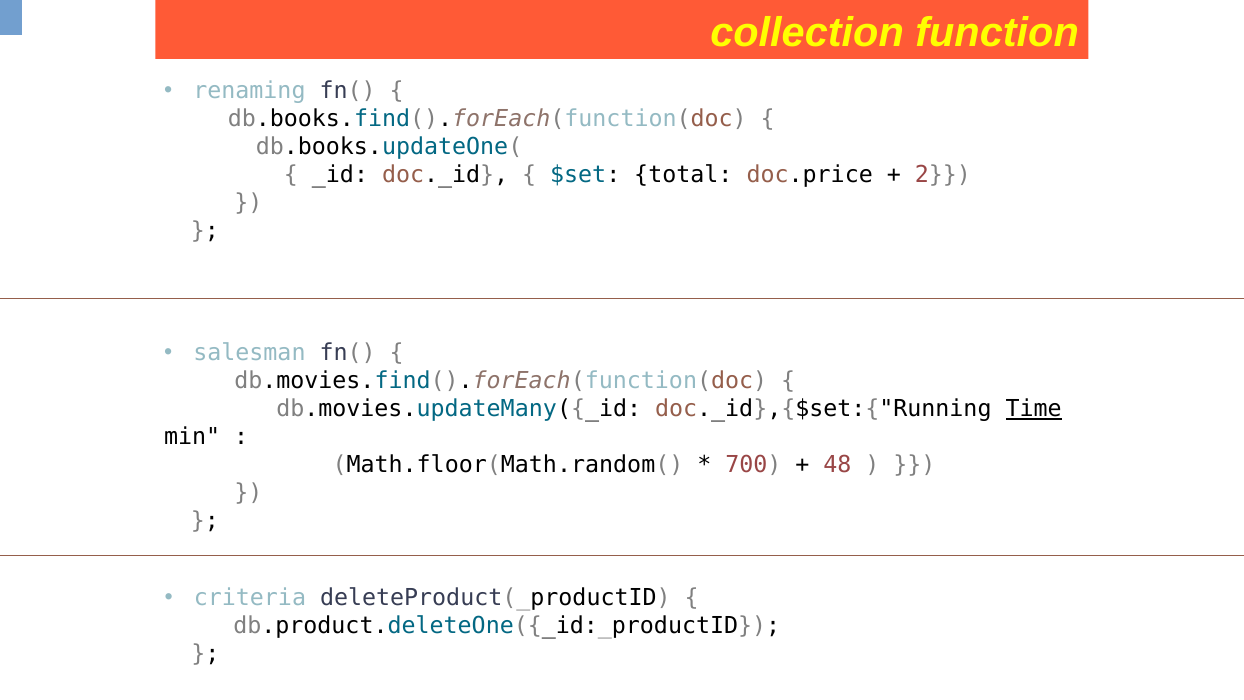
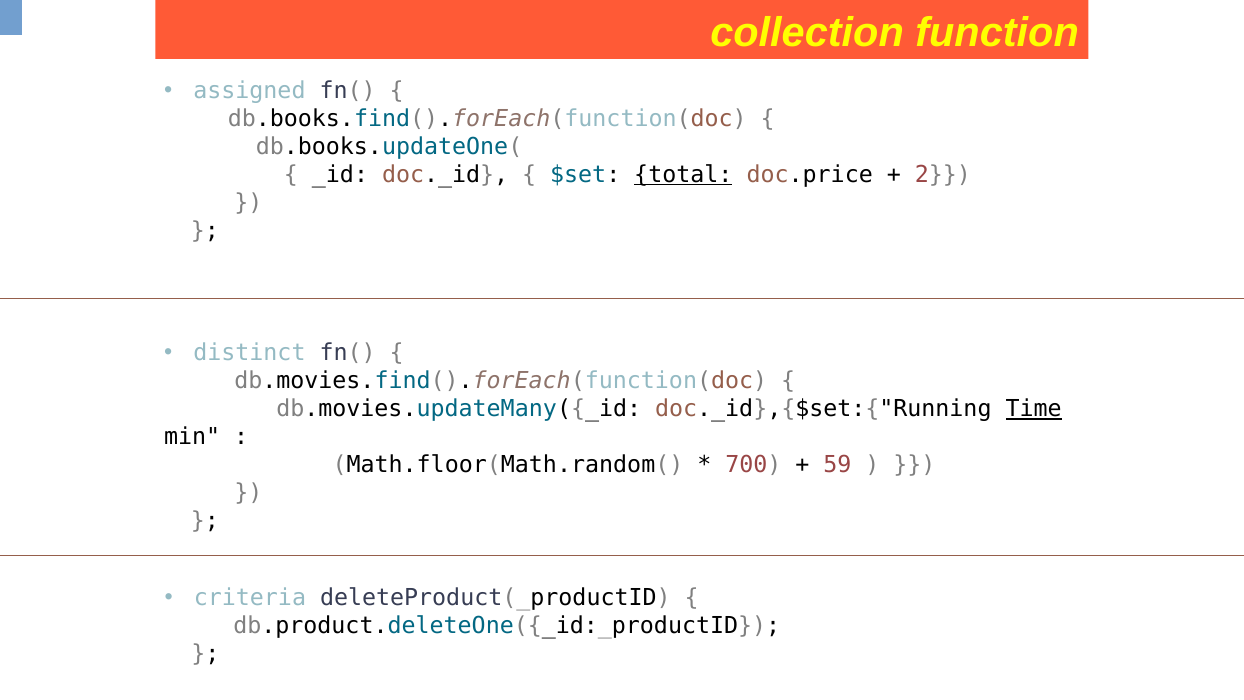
renaming: renaming -> assigned
total underline: none -> present
salesman: salesman -> distinct
48: 48 -> 59
